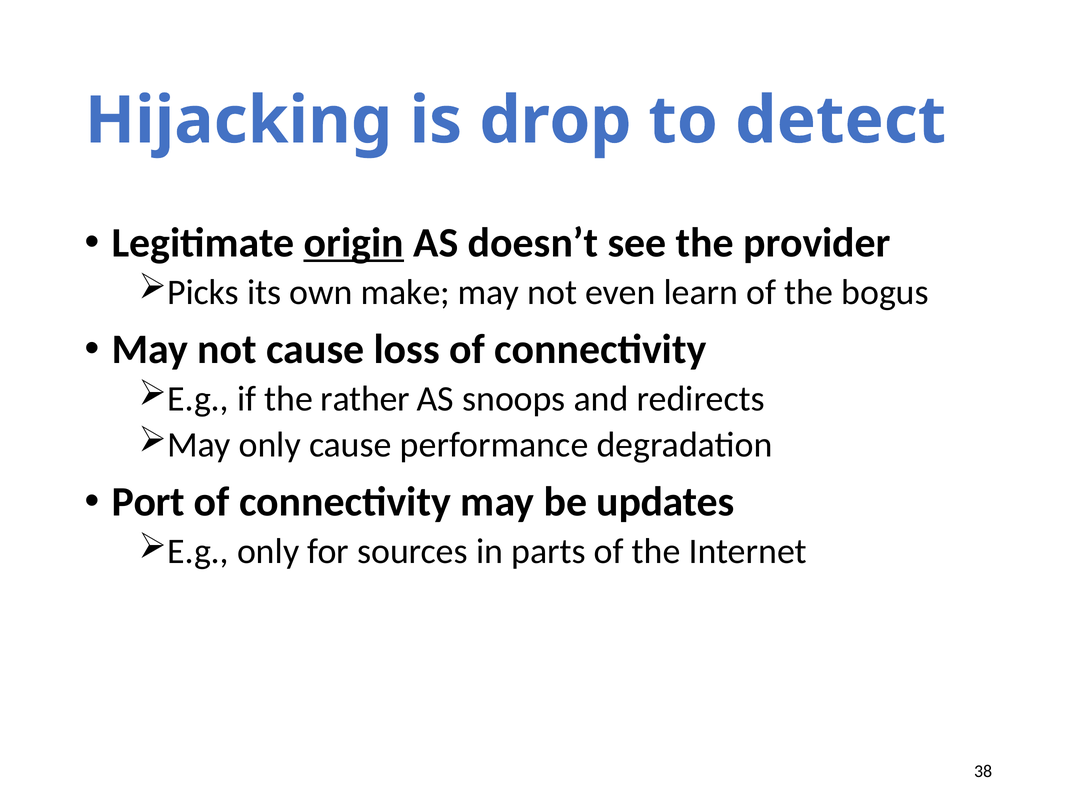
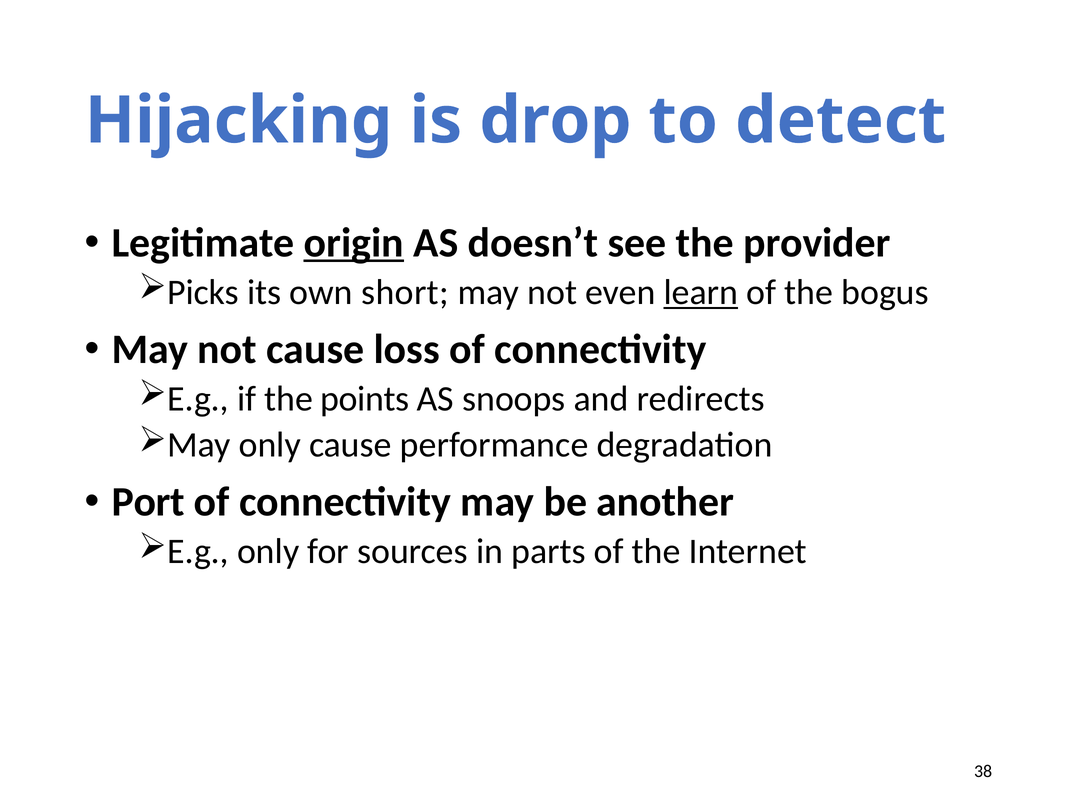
make: make -> short
learn underline: none -> present
rather: rather -> points
updates: updates -> another
